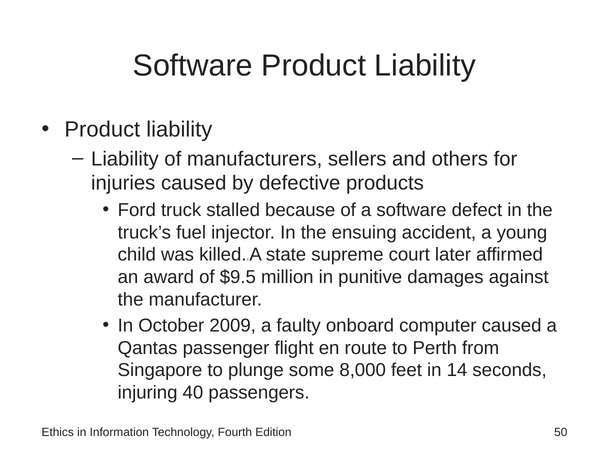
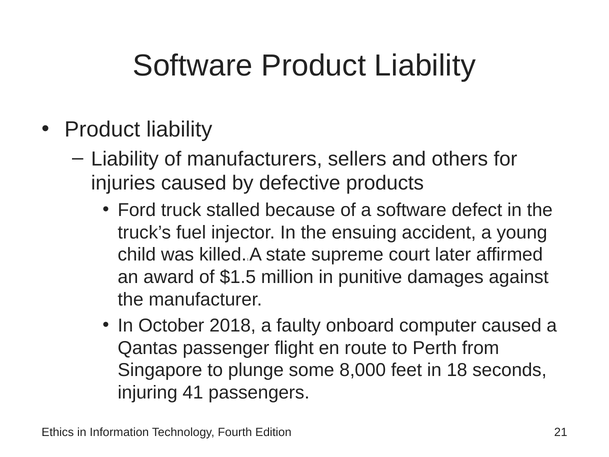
$9.5: $9.5 -> $1.5
2009: 2009 -> 2018
14: 14 -> 18
40: 40 -> 41
50: 50 -> 21
